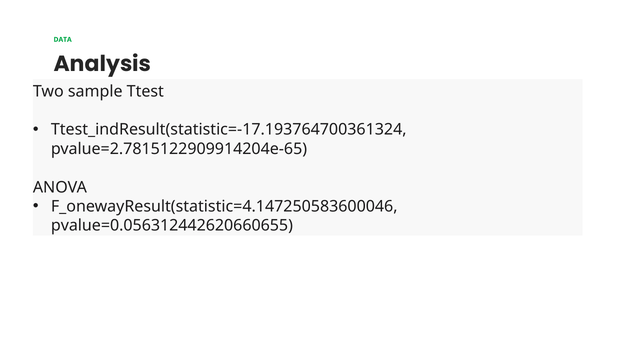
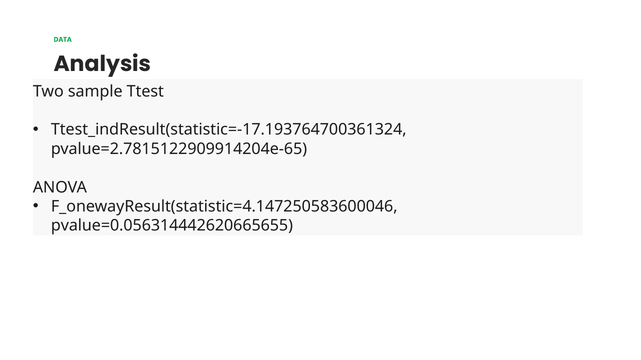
pvalue=0.056312442620660655: pvalue=0.056312442620660655 -> pvalue=0.056314442620665655
